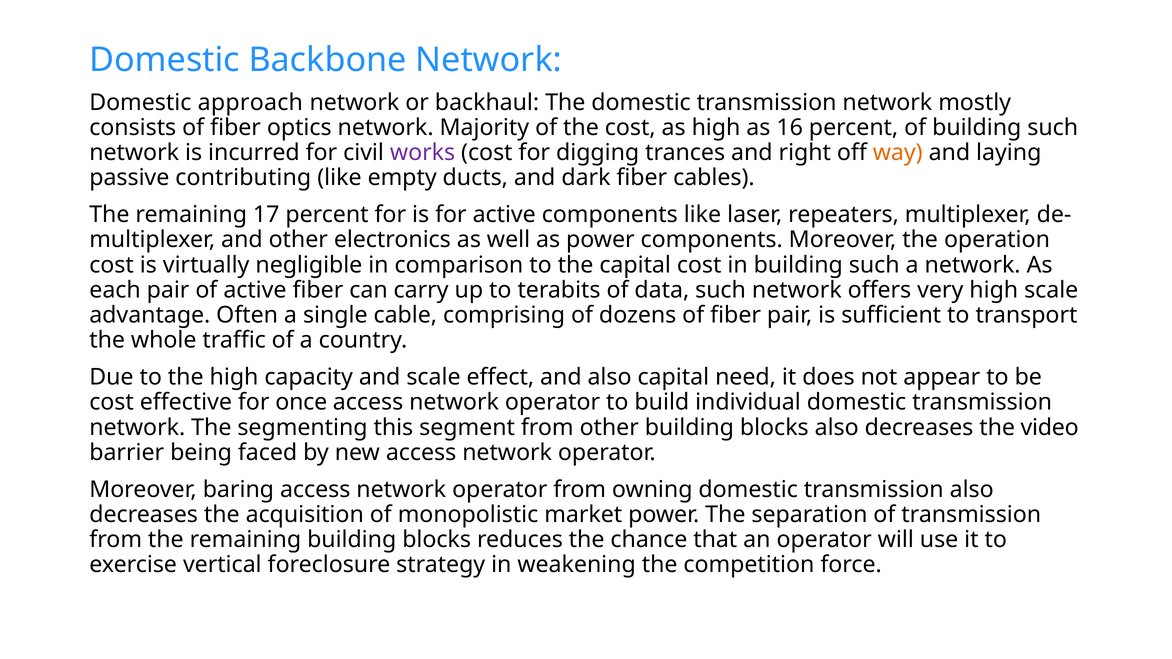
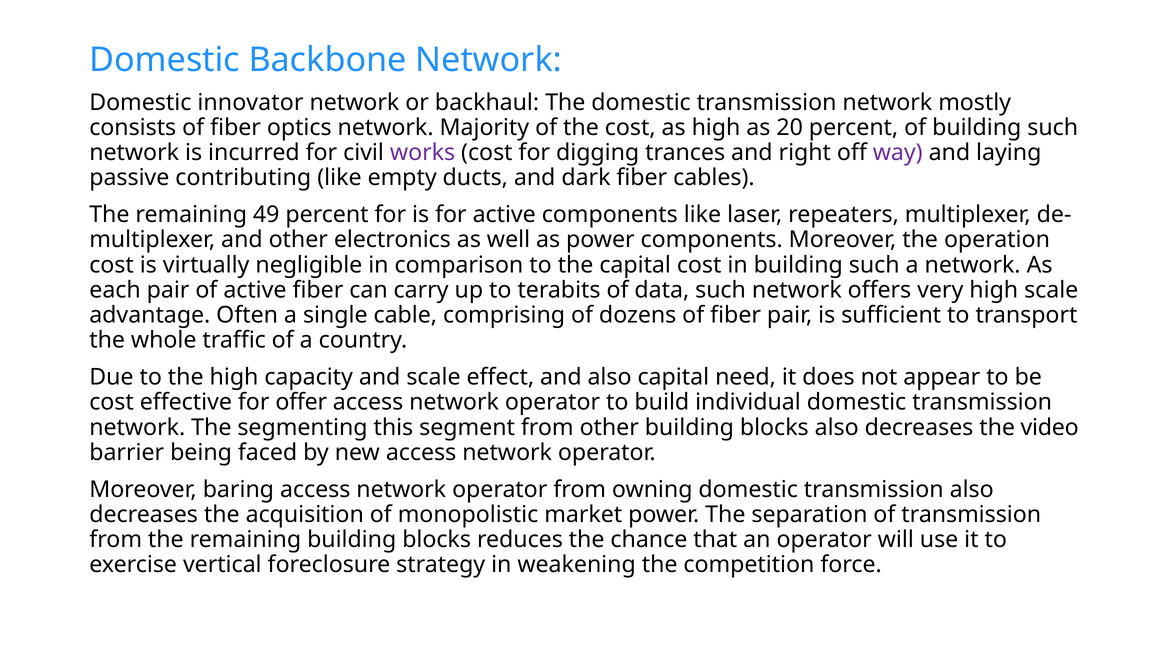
approach: approach -> innovator
16: 16 -> 20
way colour: orange -> purple
17: 17 -> 49
once: once -> offer
